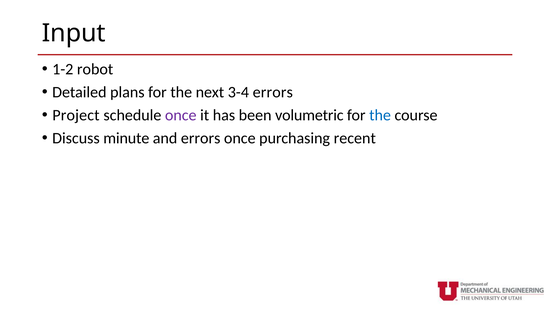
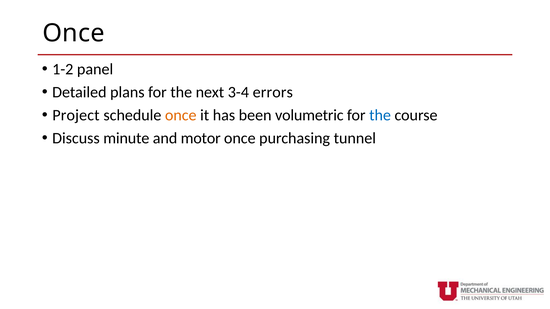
Input at (74, 33): Input -> Once
robot: robot -> panel
once at (181, 115) colour: purple -> orange
and errors: errors -> motor
recent: recent -> tunnel
